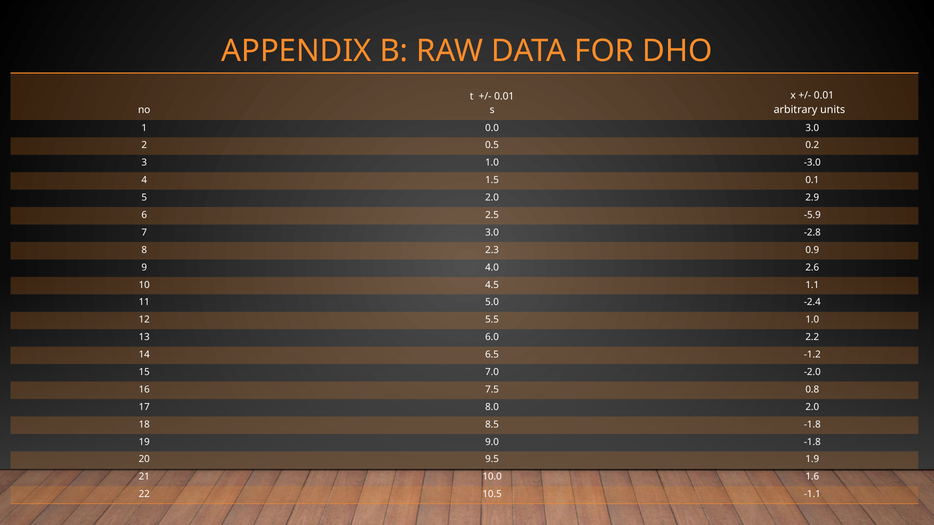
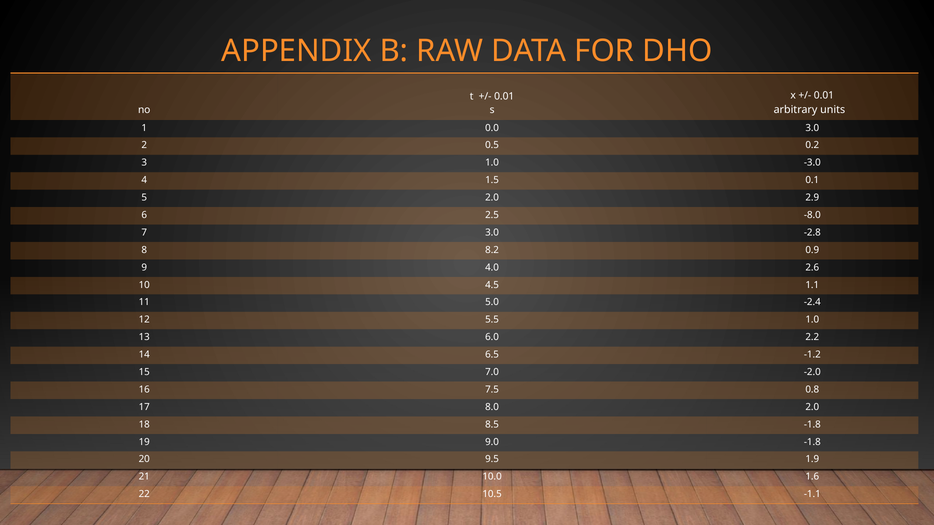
-5.9: -5.9 -> -8.0
2.3: 2.3 -> 8.2
